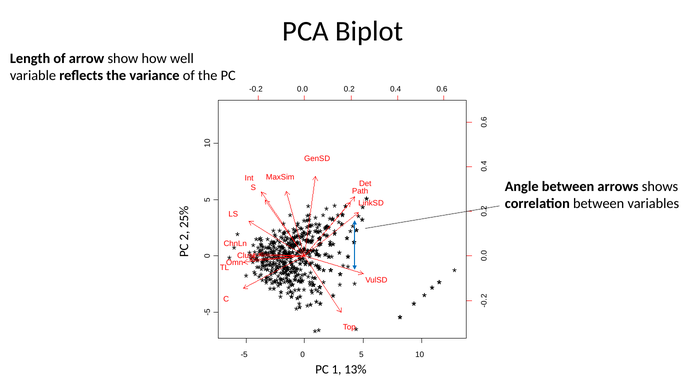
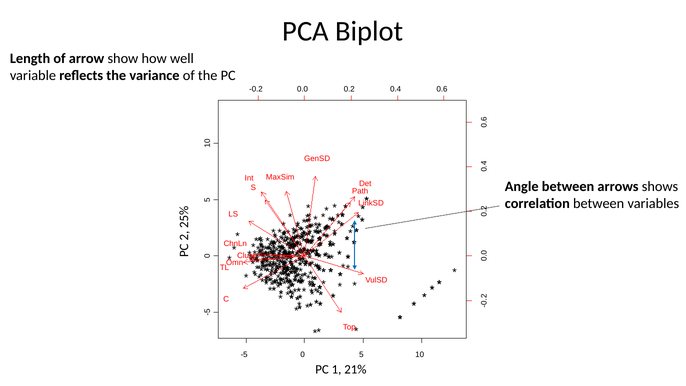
13%: 13% -> 21%
